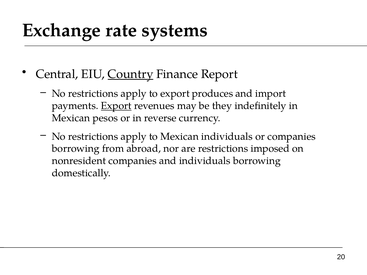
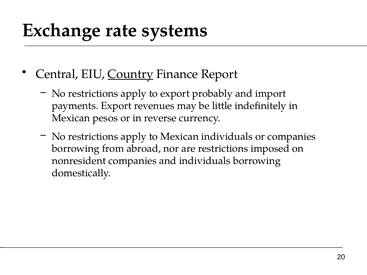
produces: produces -> probably
Export at (116, 106) underline: present -> none
they: they -> little
